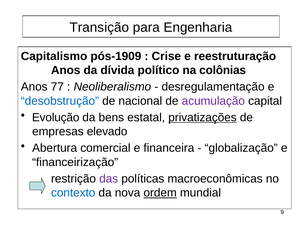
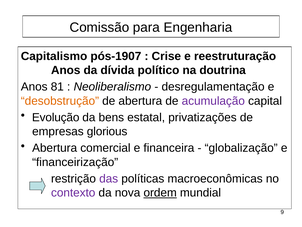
Transição: Transição -> Comissão
pós-1909: pós-1909 -> pós-1907
colônias: colônias -> doutrina
77: 77 -> 81
desobstrução colour: blue -> orange
de nacional: nacional -> abertura
privatizações underline: present -> none
elevado: elevado -> glorious
contexto colour: blue -> purple
